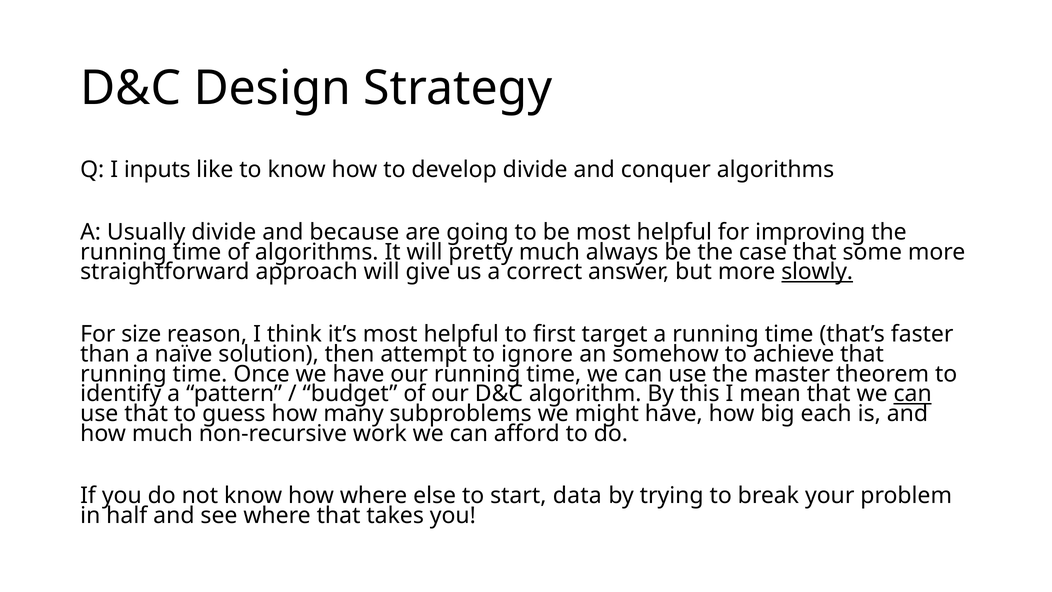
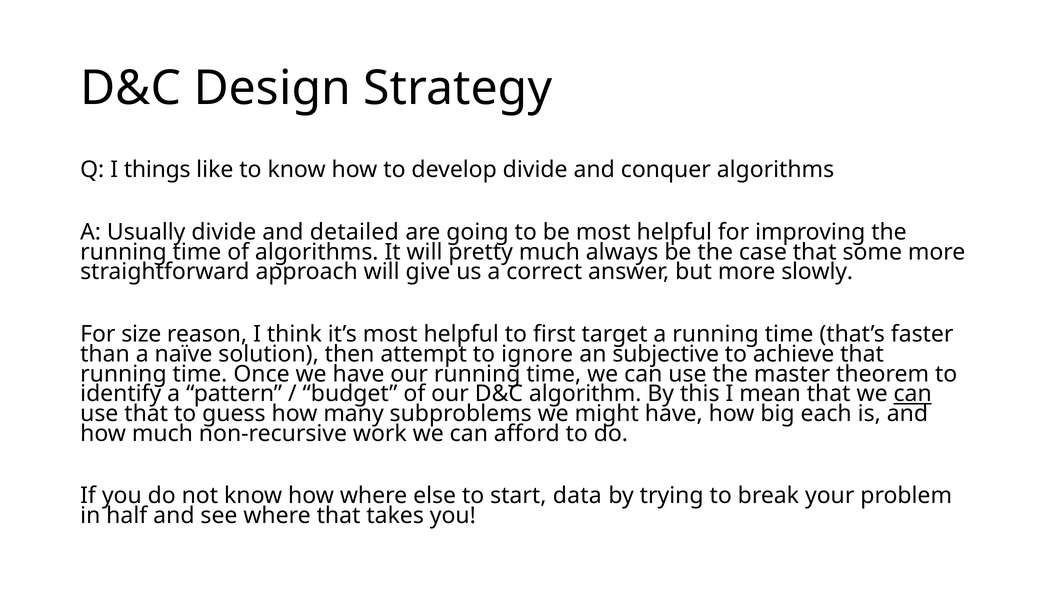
inputs: inputs -> things
because: because -> detailed
slowly underline: present -> none
somehow: somehow -> subjective
